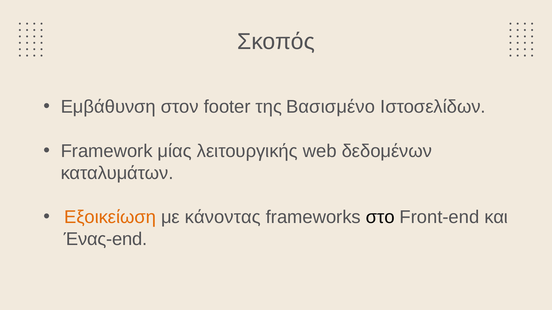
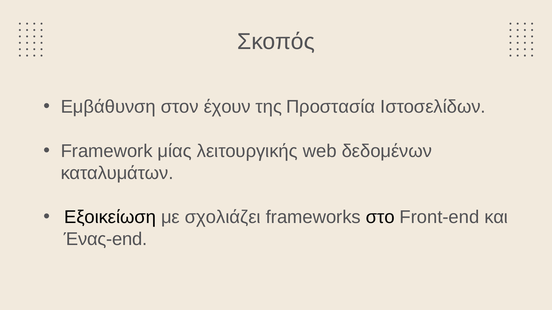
footer: footer -> έχουν
Βασισμένο: Βασισμένο -> Προστασία
Εξοικείωση colour: orange -> black
κάνοντας: κάνοντας -> σχολιάζει
